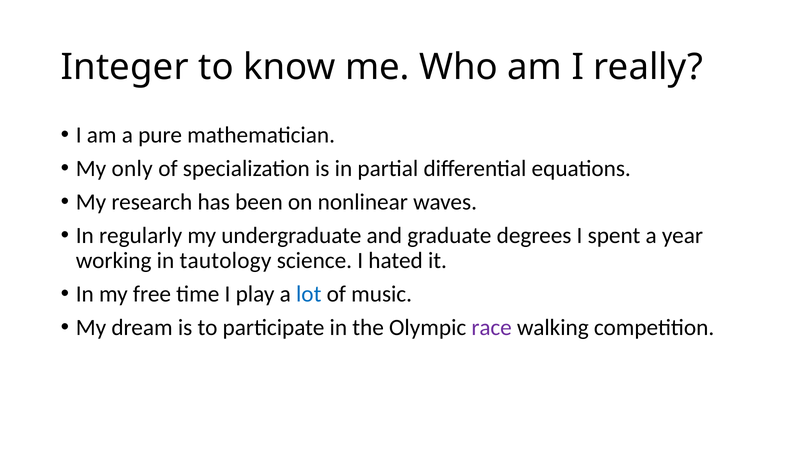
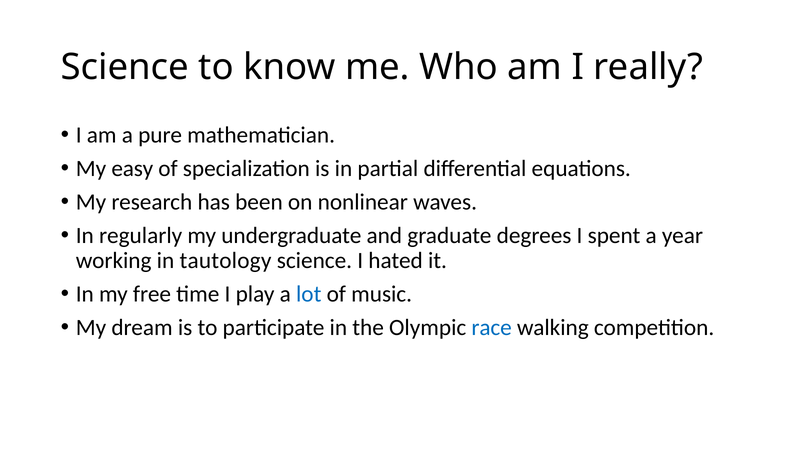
Integer at (125, 67): Integer -> Science
only: only -> easy
race colour: purple -> blue
